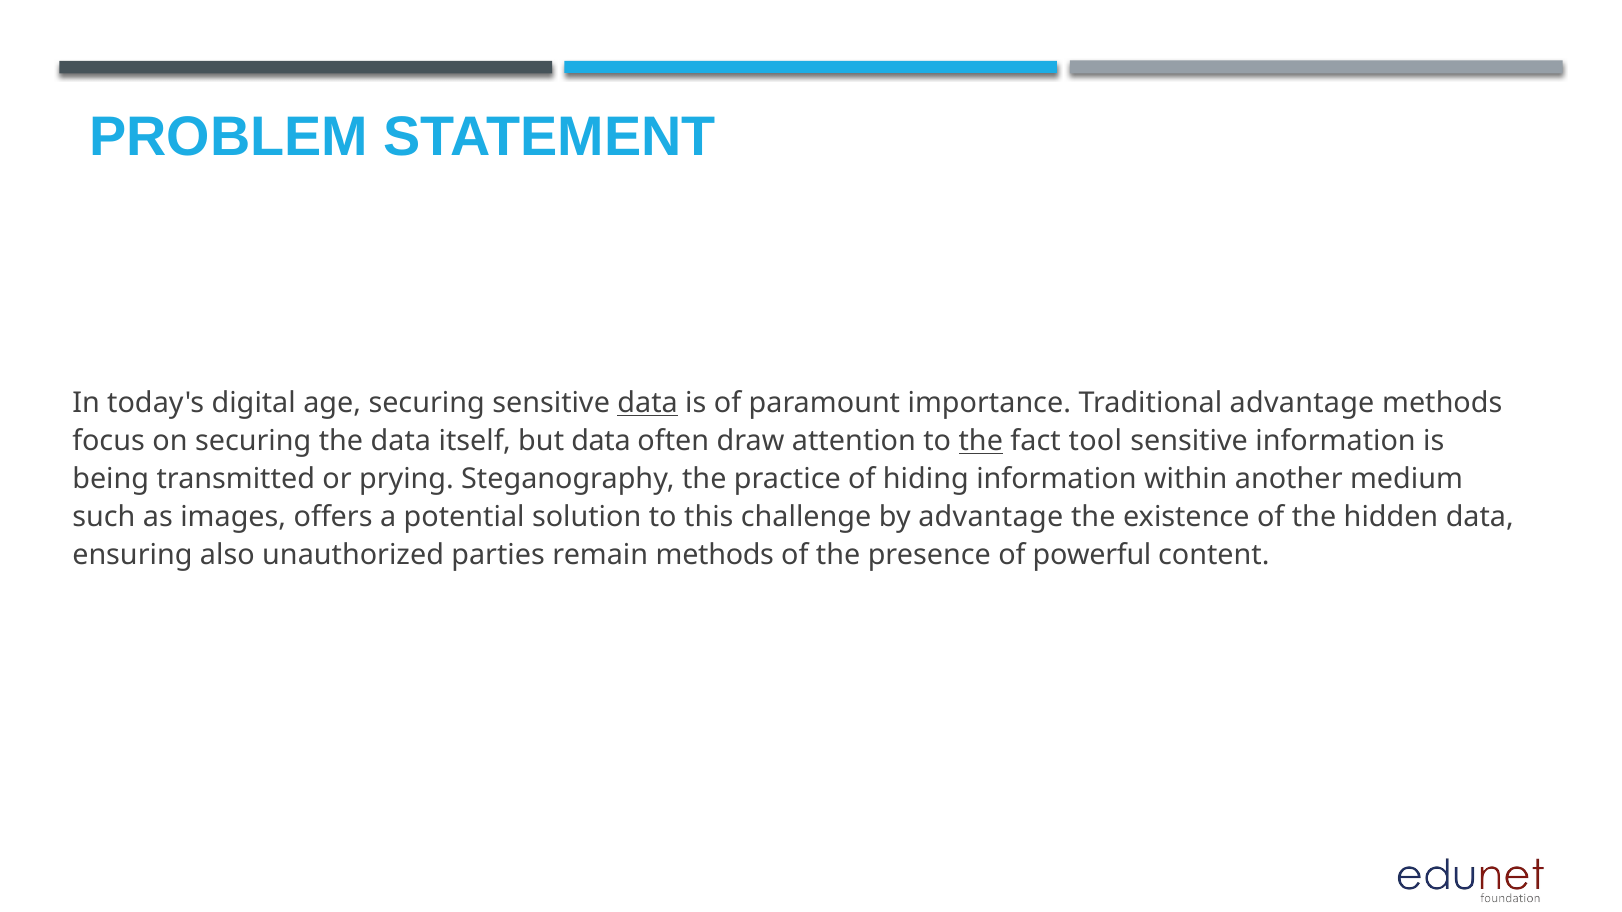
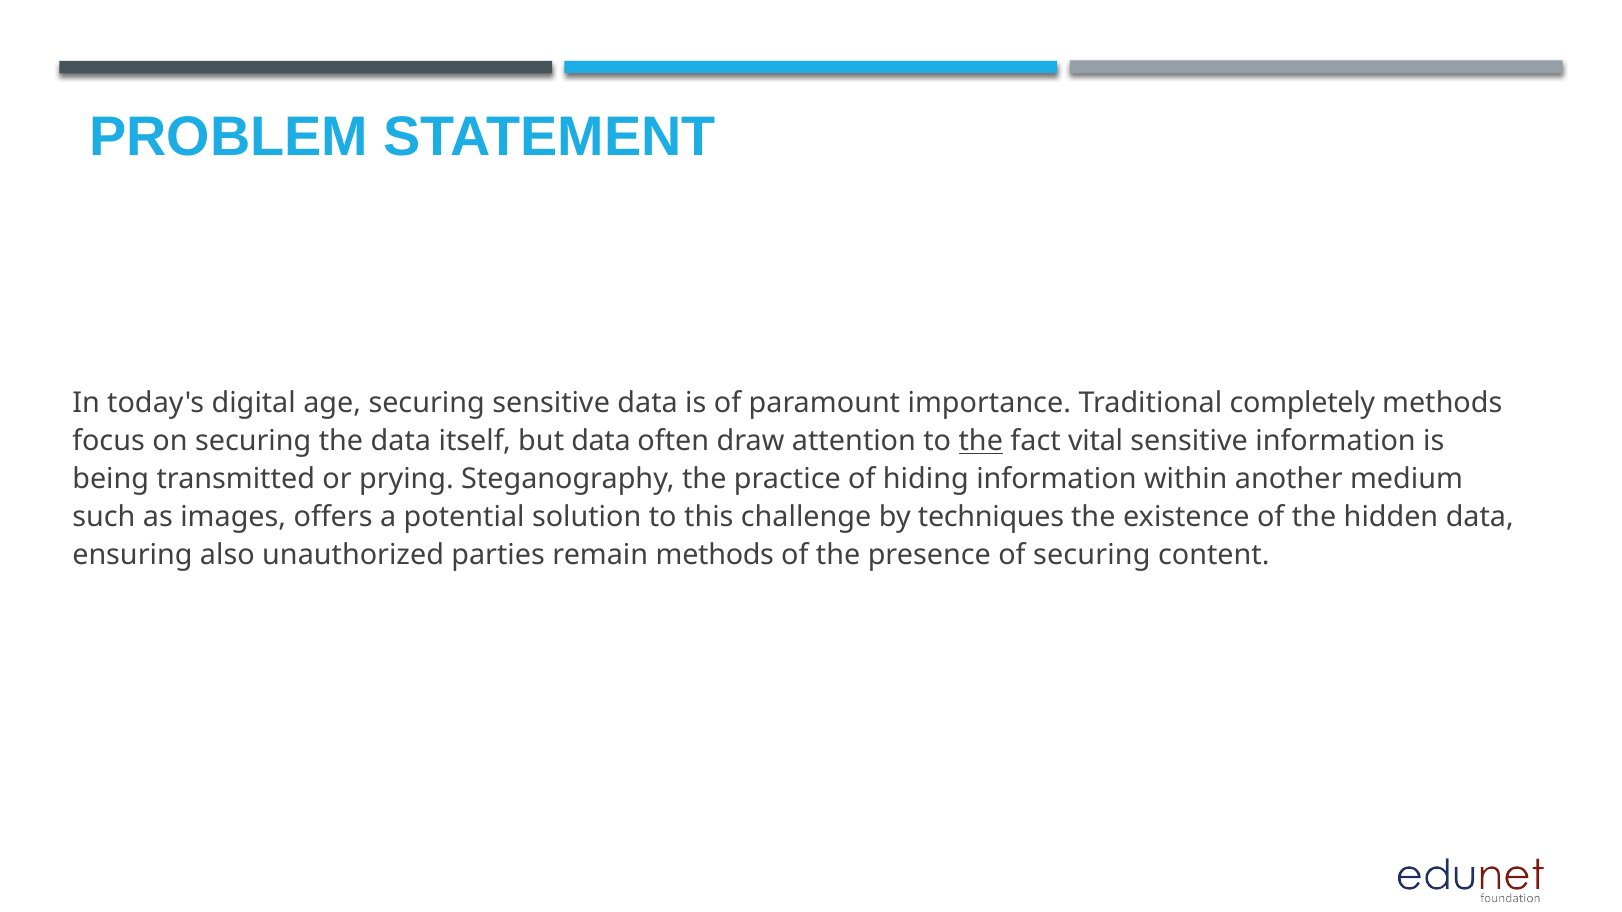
data at (648, 403) underline: present -> none
Traditional advantage: advantage -> completely
tool: tool -> vital
by advantage: advantage -> techniques
of powerful: powerful -> securing
